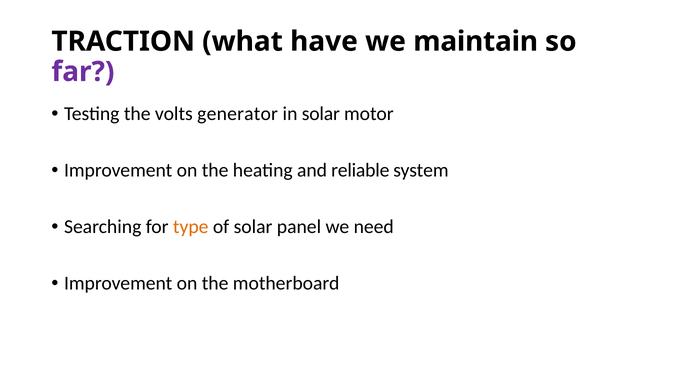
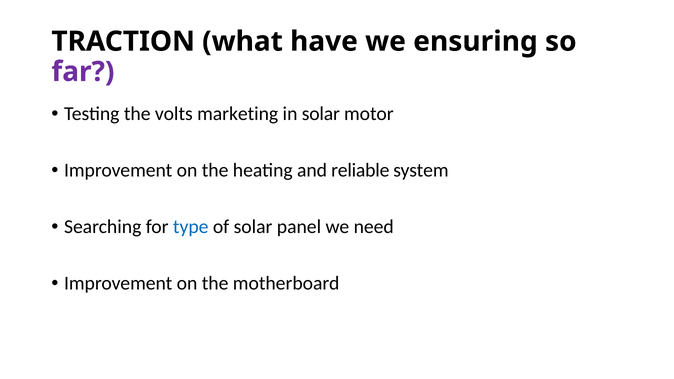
maintain: maintain -> ensuring
generator: generator -> marketing
type colour: orange -> blue
